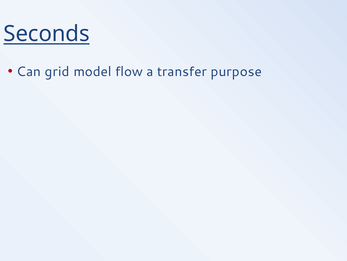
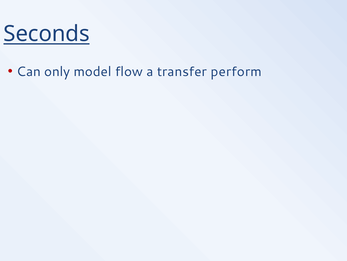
grid: grid -> only
purpose: purpose -> perform
